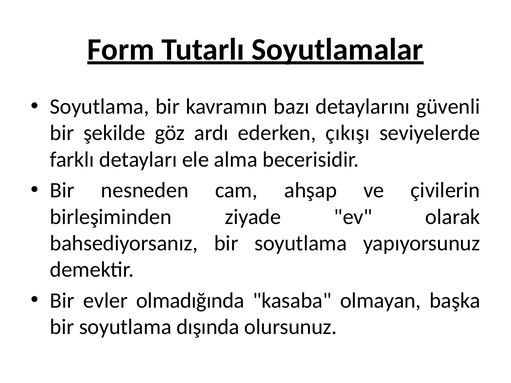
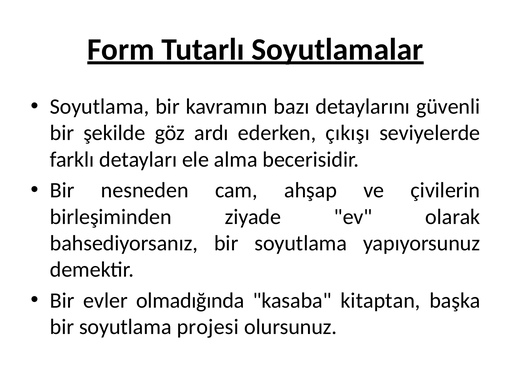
olmayan: olmayan -> kitaptan
dışında: dışında -> projesi
